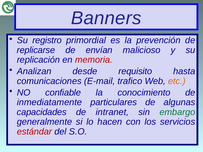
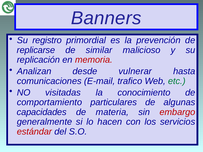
envían: envían -> similar
requisito: requisito -> vulnerar
etc colour: orange -> green
confiable: confiable -> visitadas
inmediatamente: inmediatamente -> comportamiento
intranet: intranet -> materia
embargo colour: green -> red
